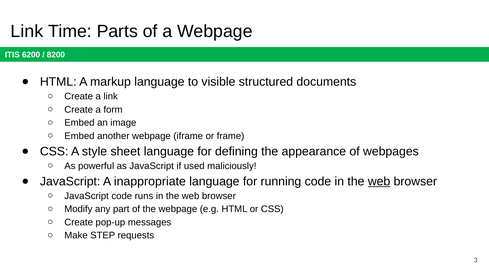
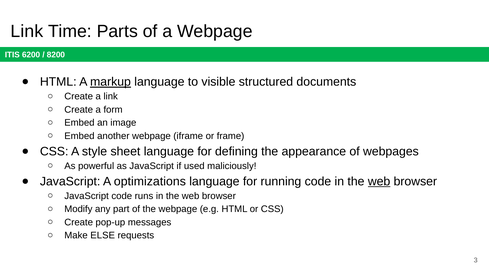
markup underline: none -> present
inappropriate: inappropriate -> optimizations
STEP: STEP -> ELSE
